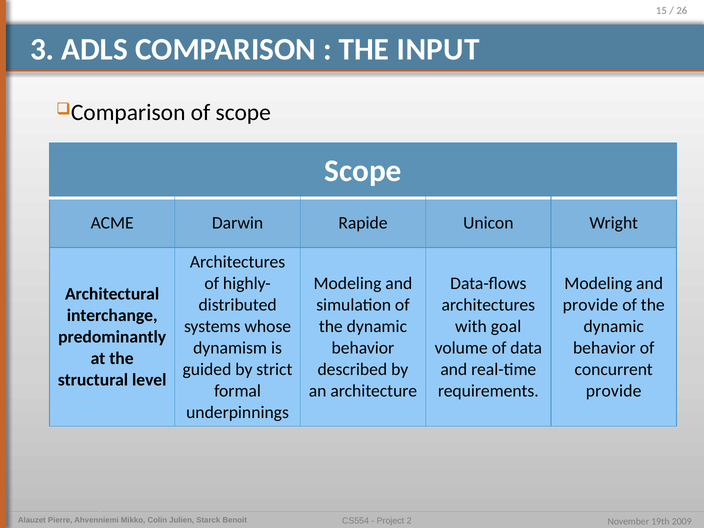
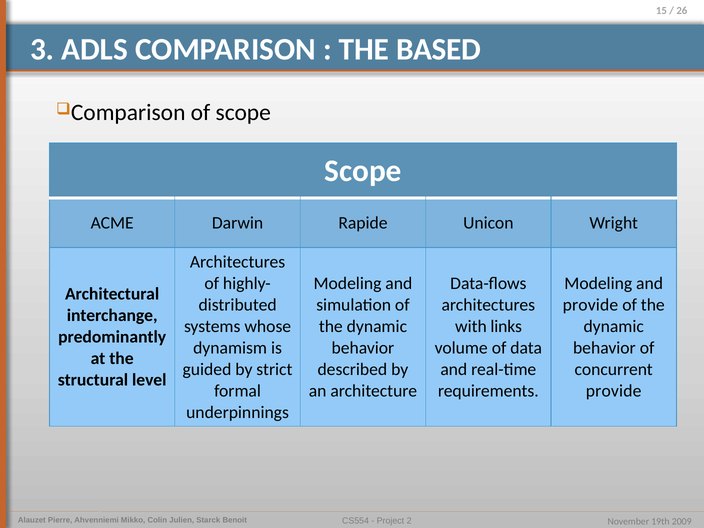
INPUT: INPUT -> BASED
goal: goal -> links
